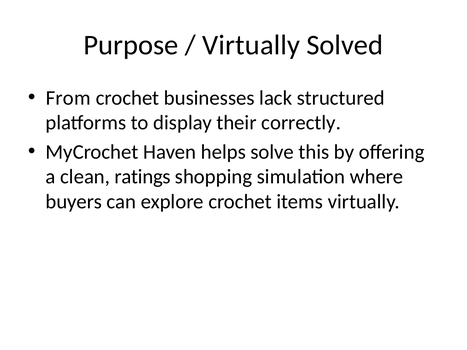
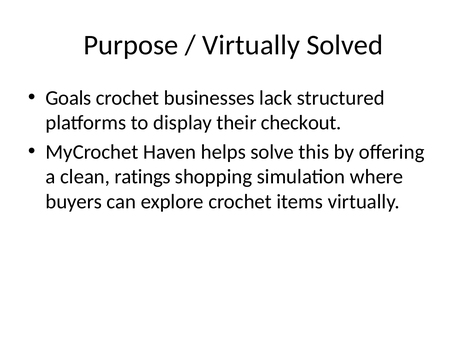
From: From -> Goals
correctly: correctly -> checkout
